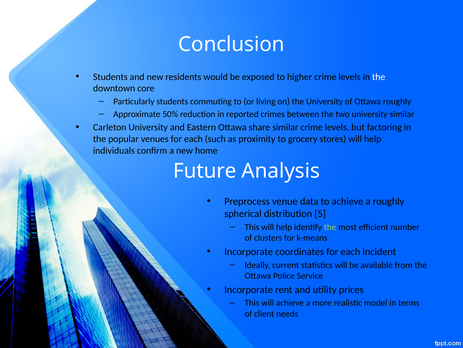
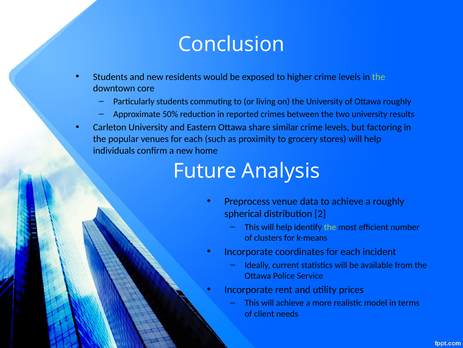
the at (379, 77) colour: white -> light green
university similar: similar -> results
5: 5 -> 2
